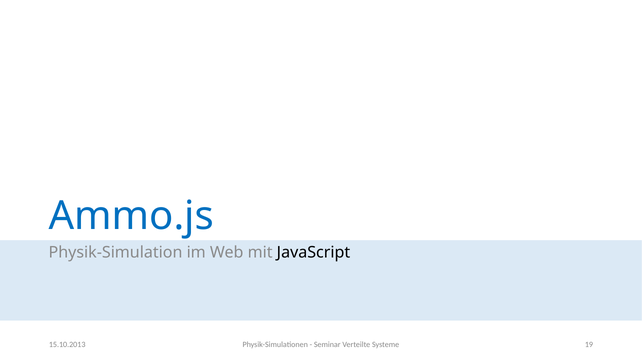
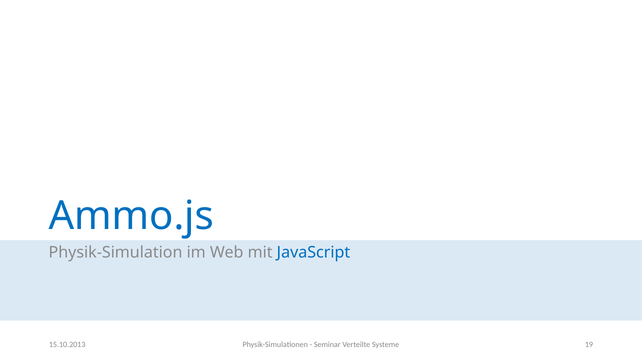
JavaScript colour: black -> blue
